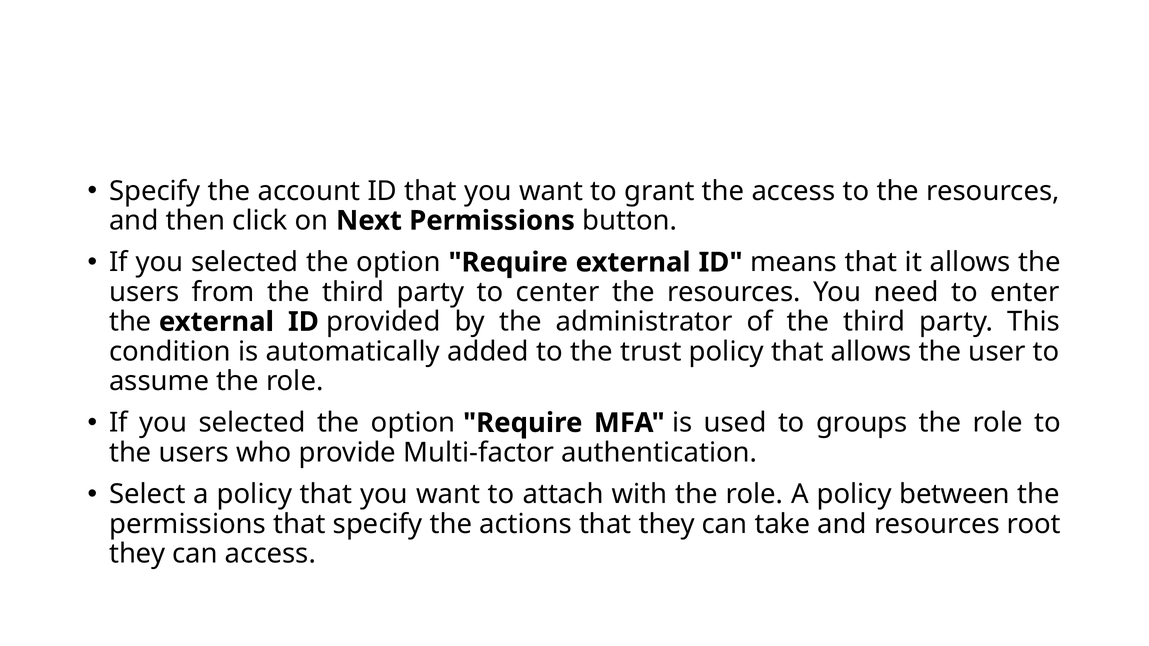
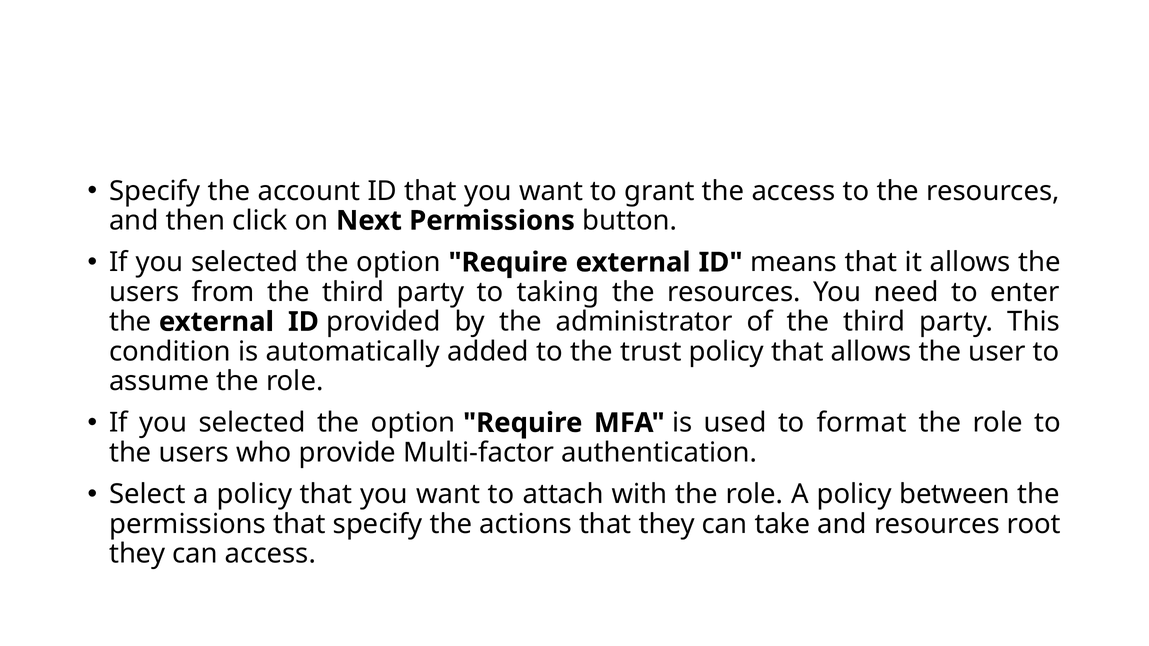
center: center -> taking
groups: groups -> format
